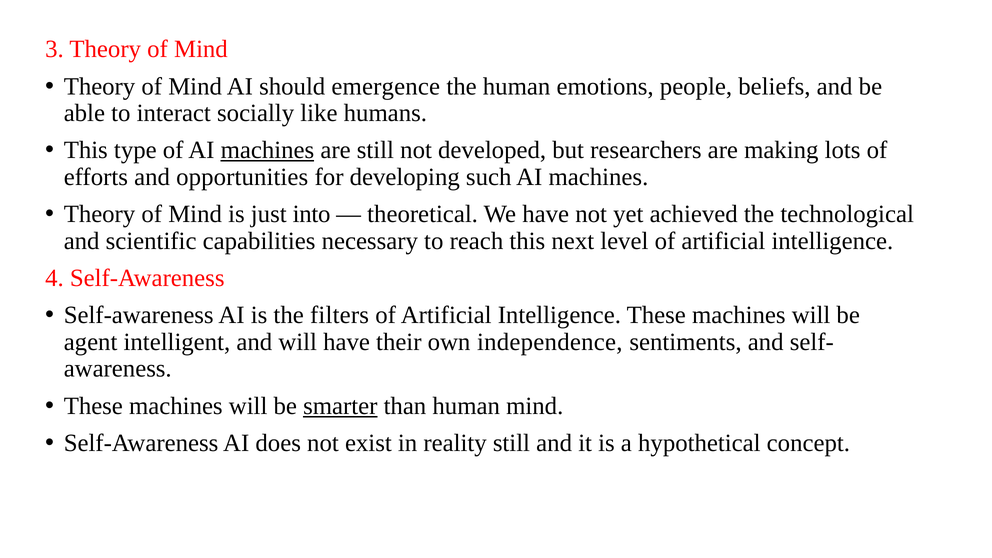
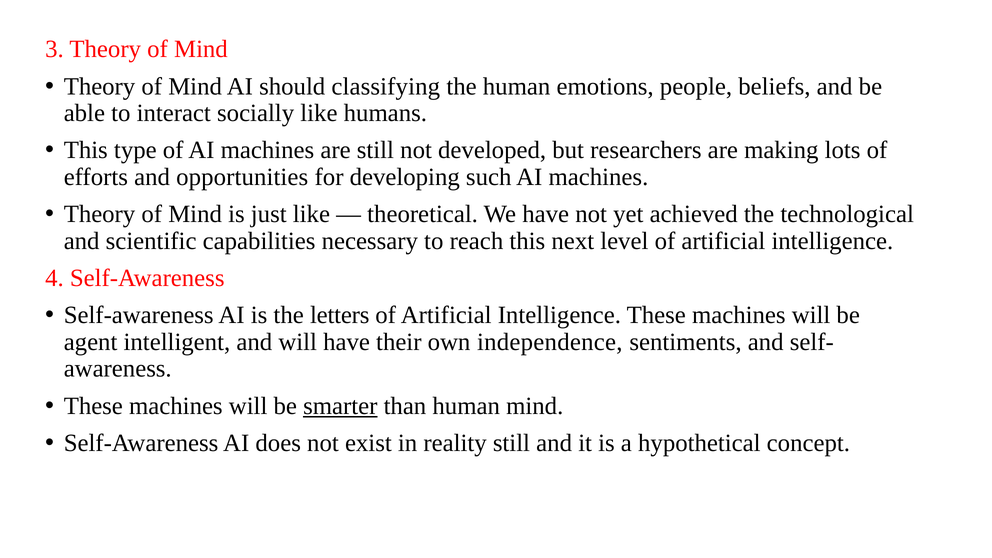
emergence: emergence -> classifying
machines at (267, 150) underline: present -> none
just into: into -> like
filters: filters -> letters
